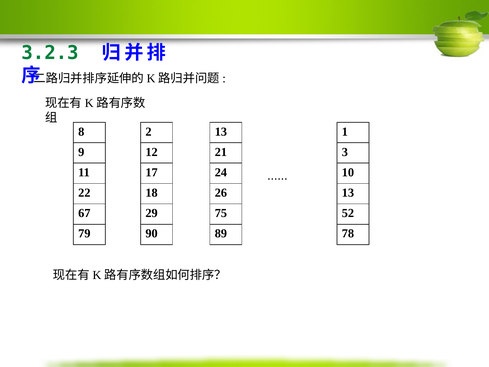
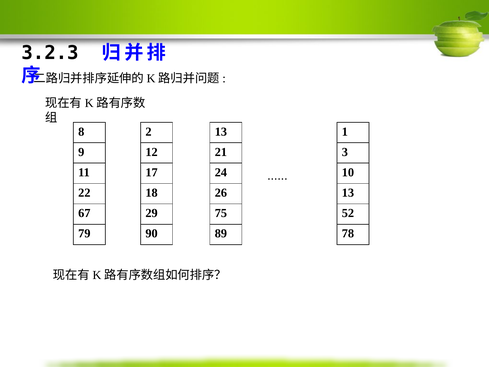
3.2.3 colour: green -> black
